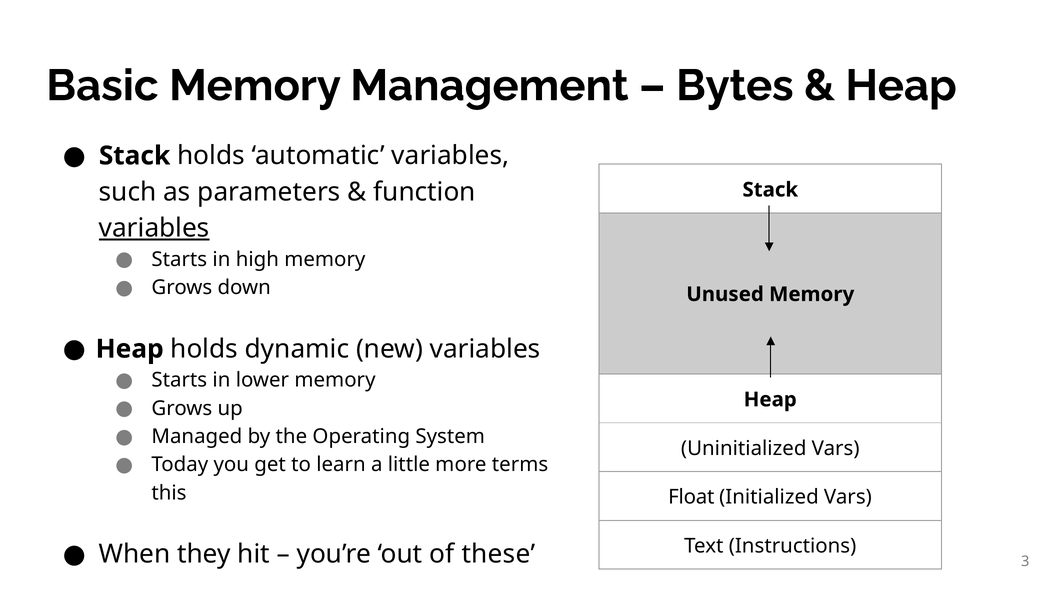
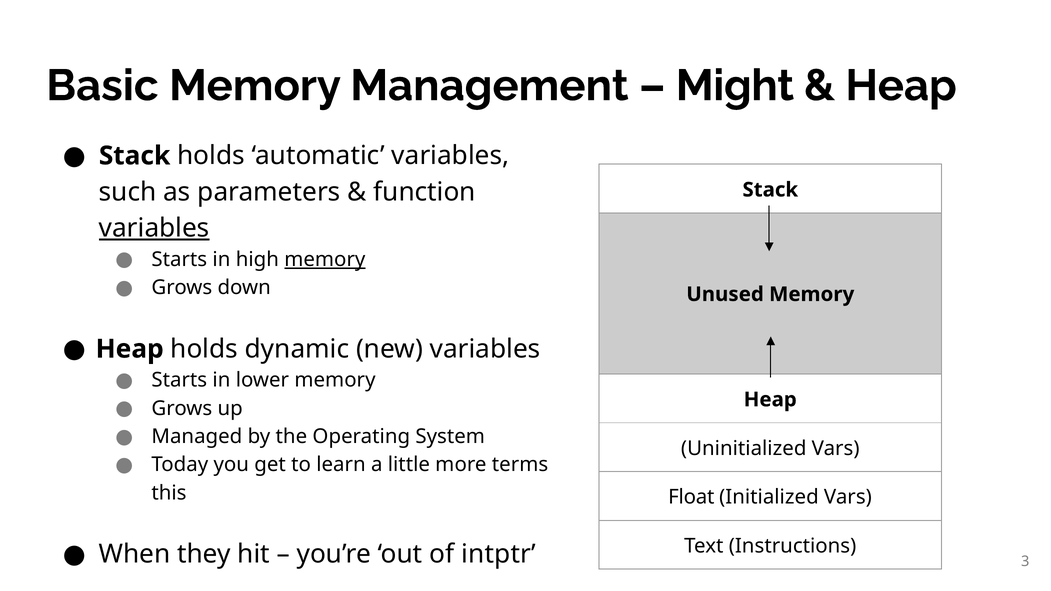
Bytes: Bytes -> Might
memory at (325, 260) underline: none -> present
these: these -> intptr
